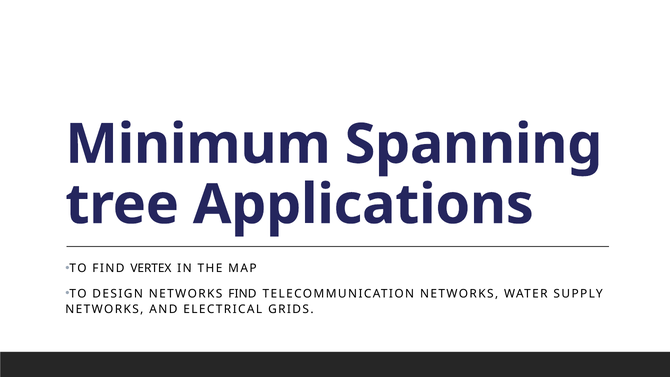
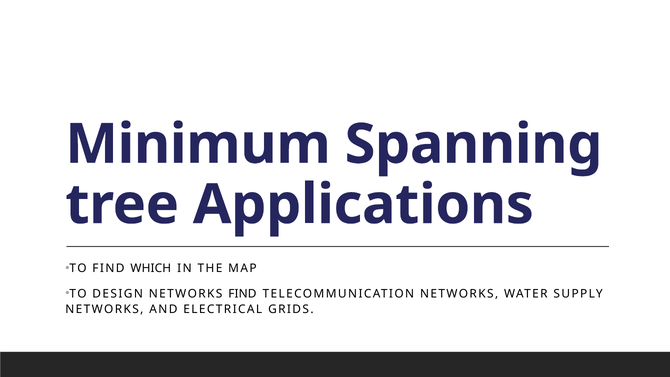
VERTEX: VERTEX -> WHICH
